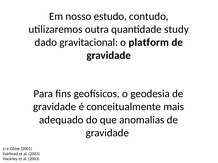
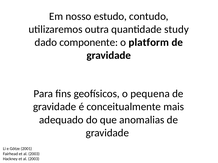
gravitacional: gravitacional -> componente
geodesia: geodesia -> pequena
